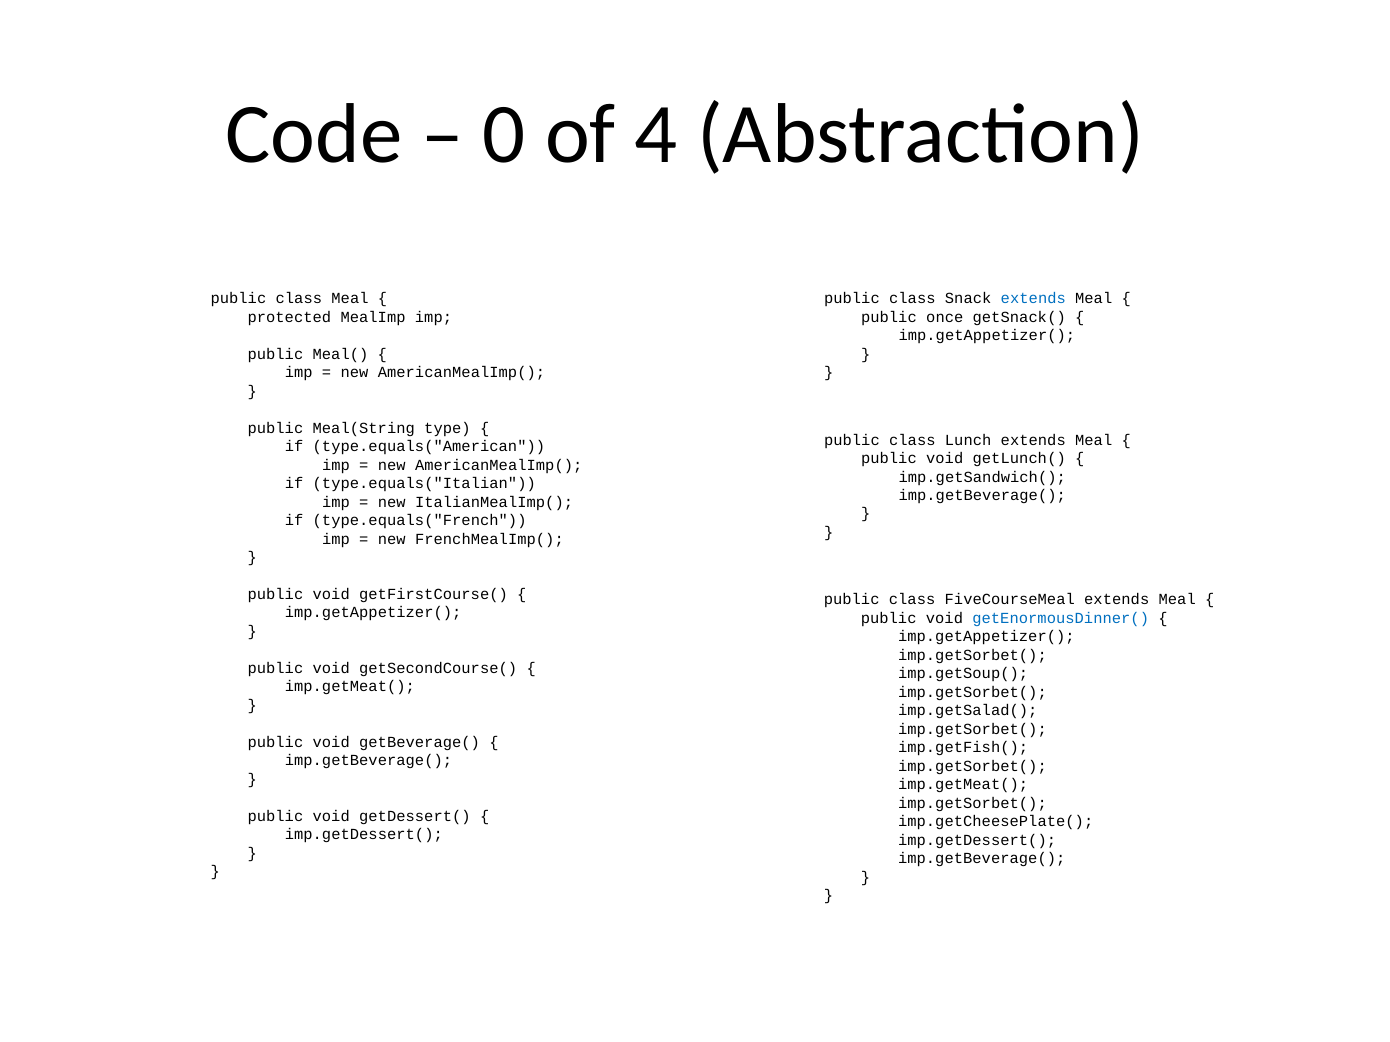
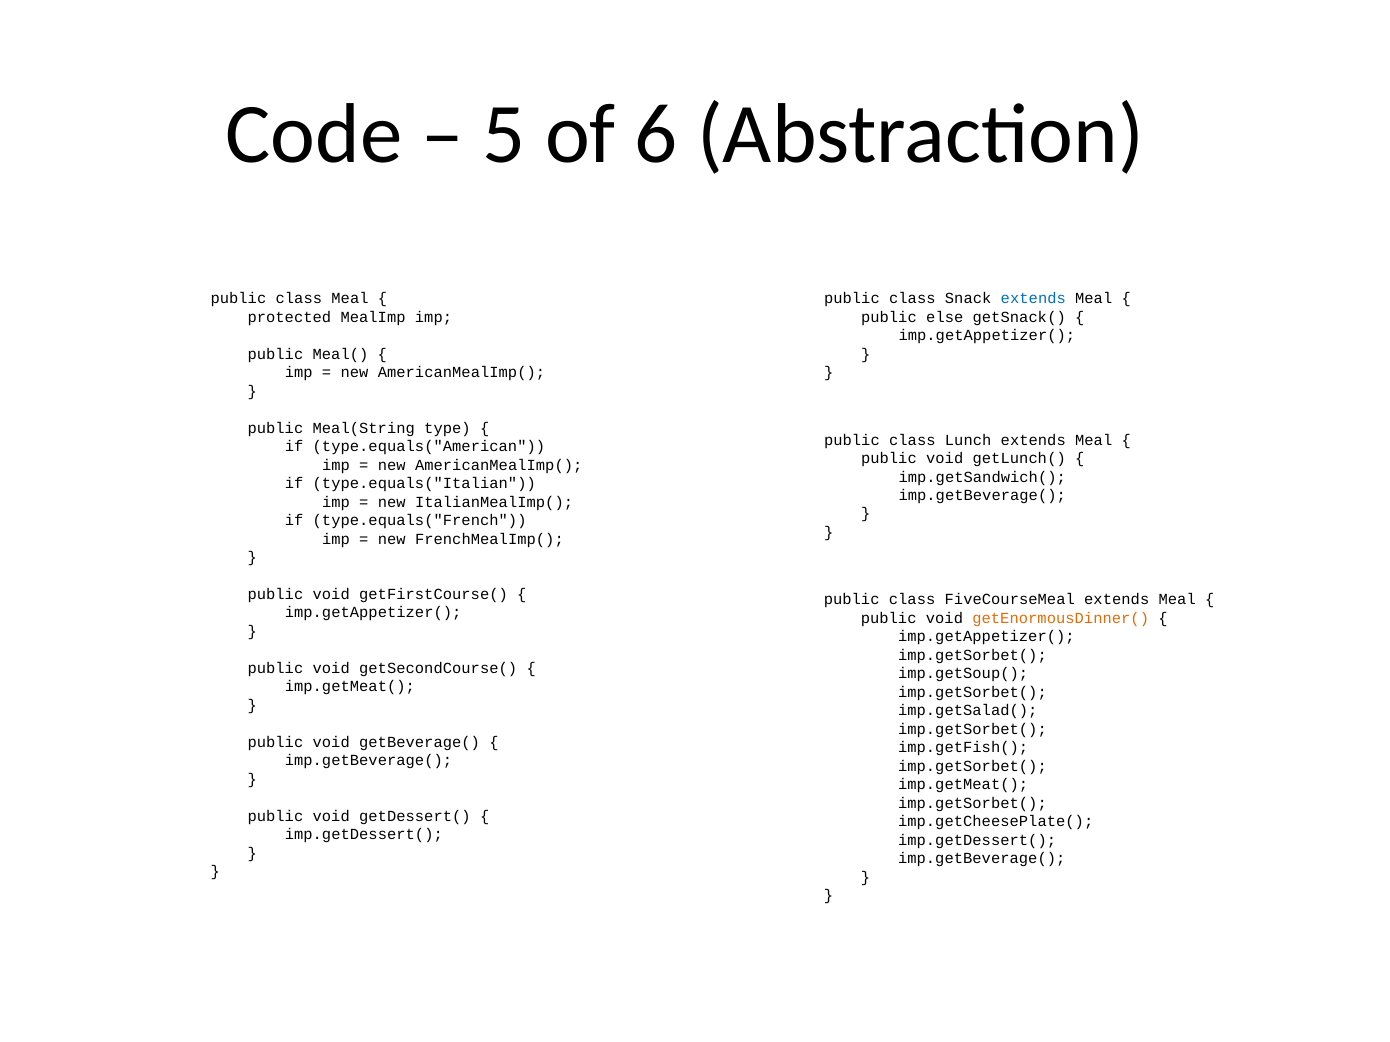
0: 0 -> 5
4: 4 -> 6
once: once -> else
getEnormousDinner( colour: blue -> orange
